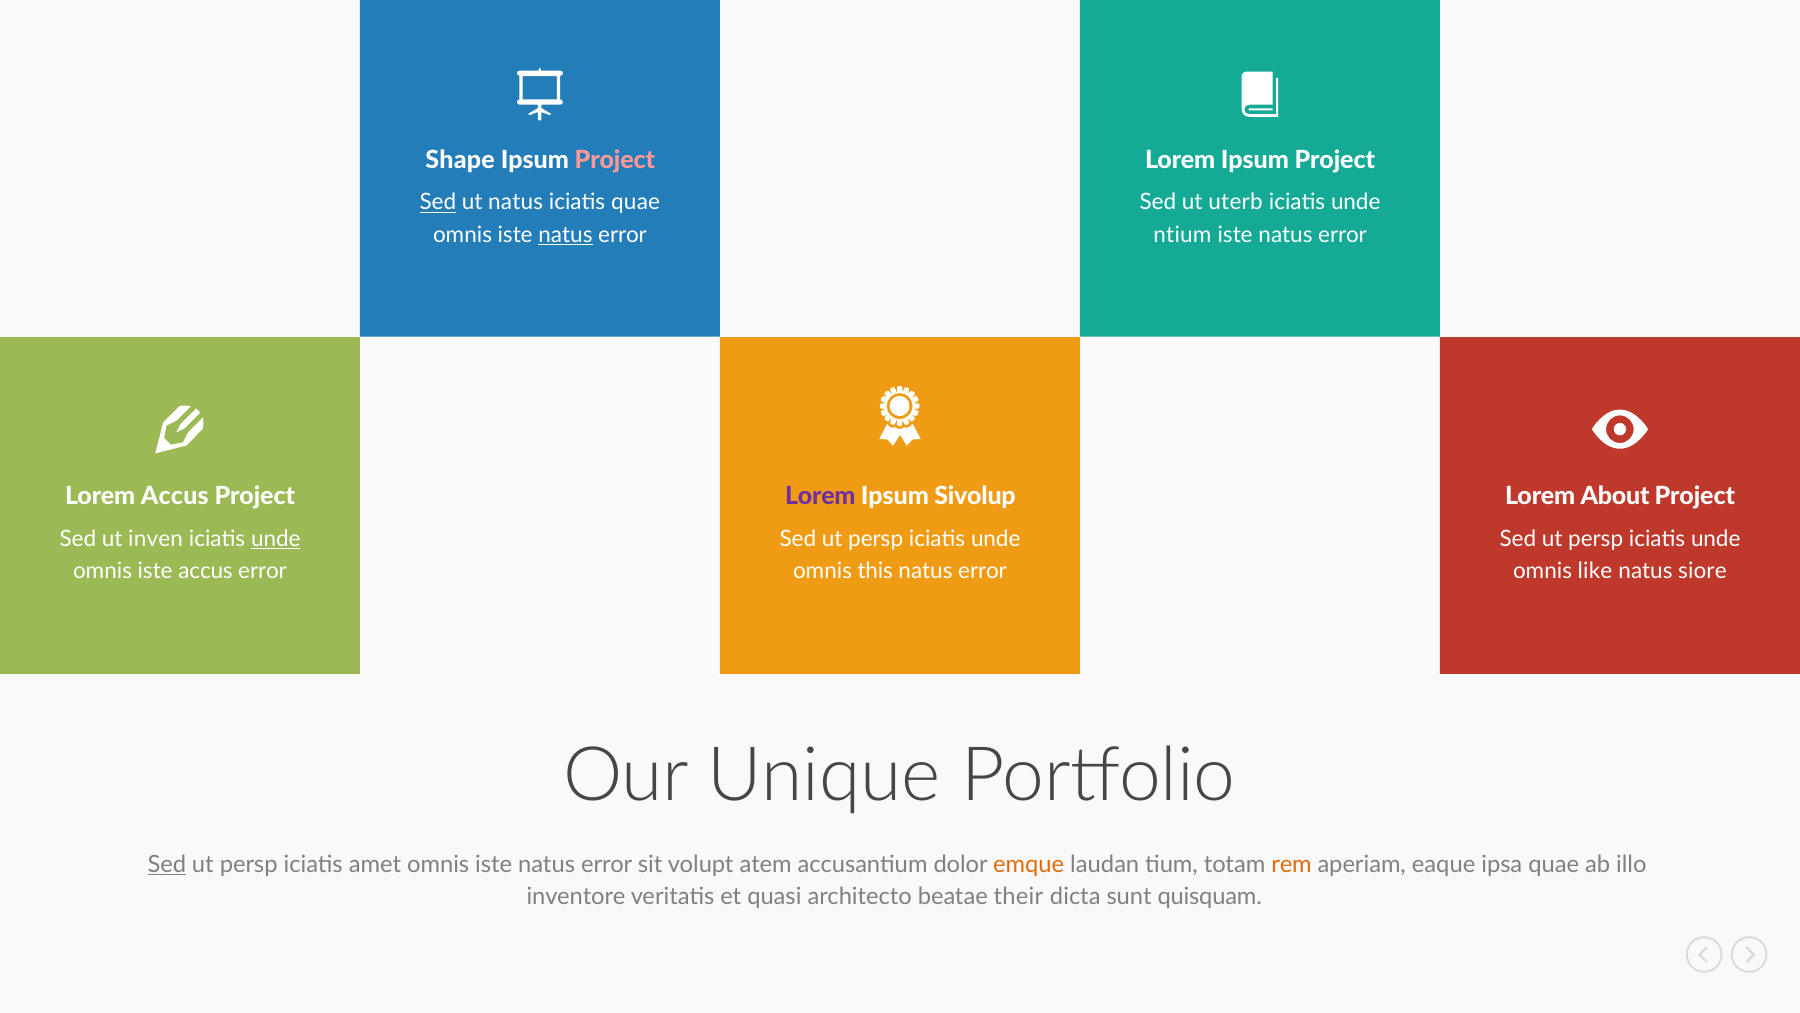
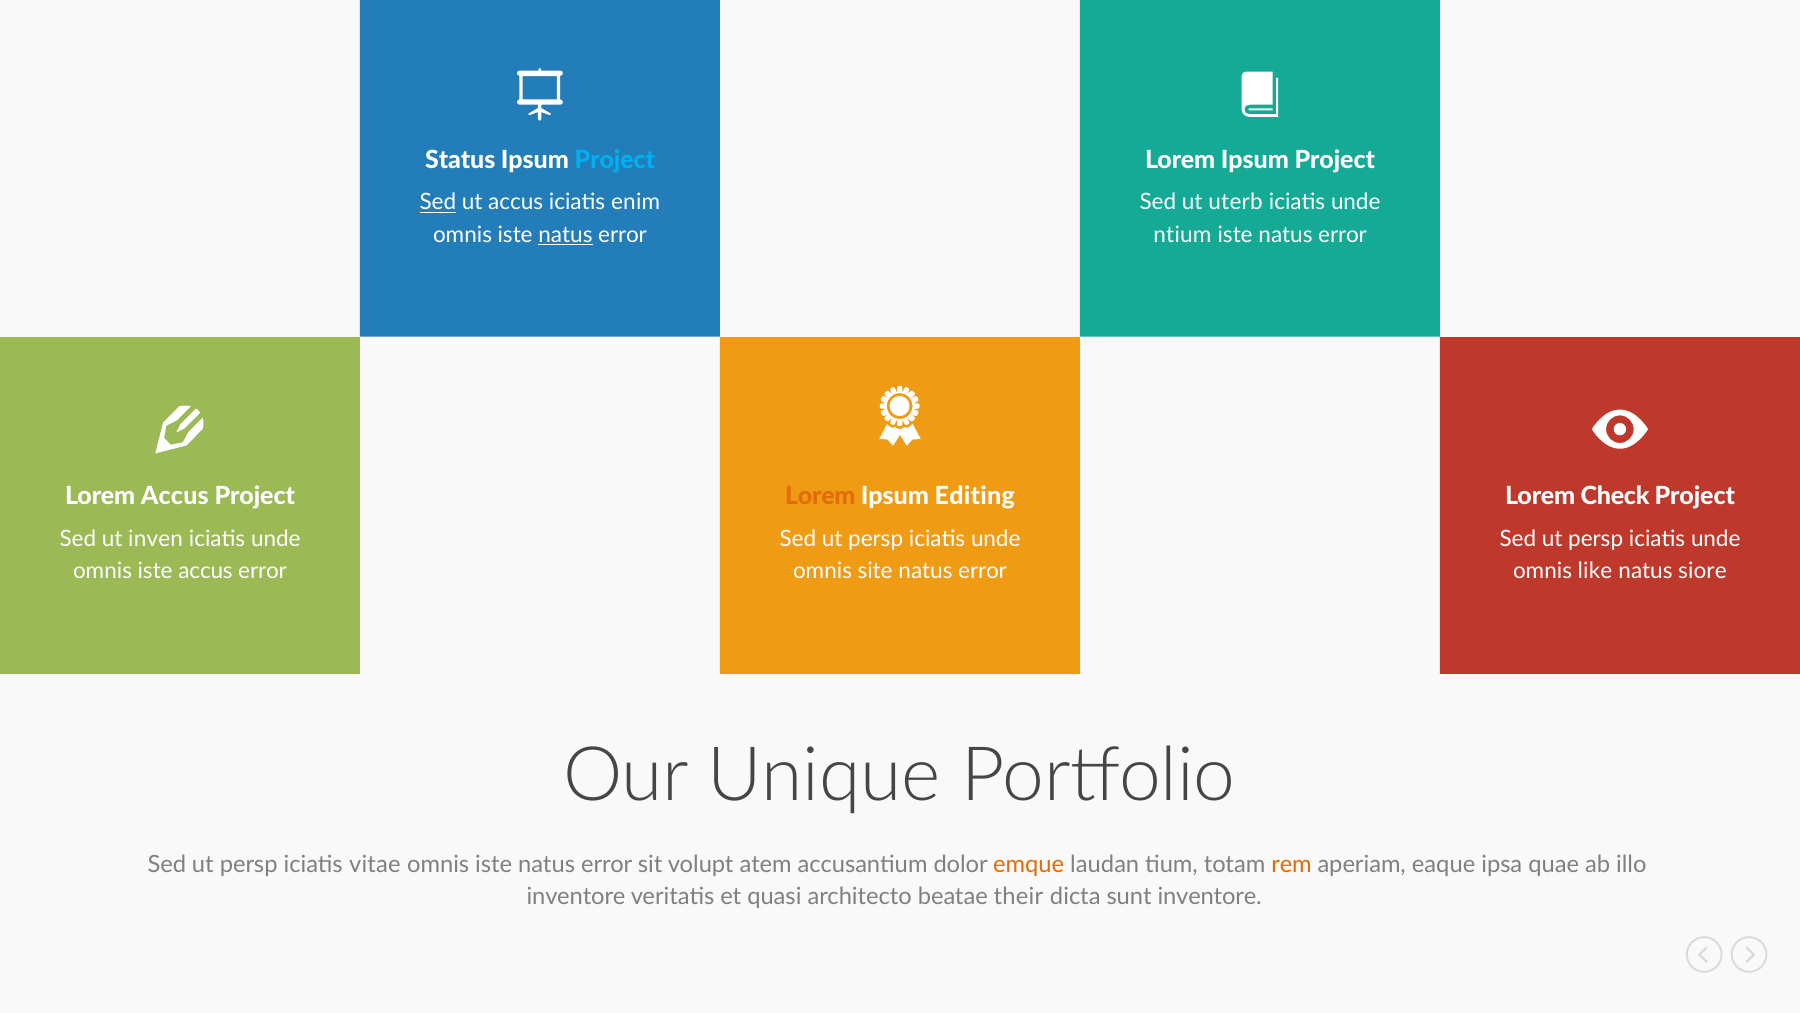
Shape: Shape -> Status
Project at (615, 160) colour: pink -> light blue
ut natus: natus -> accus
iciatis quae: quae -> enim
Lorem at (820, 496) colour: purple -> orange
Sivolup: Sivolup -> Editing
About: About -> Check
unde at (276, 538) underline: present -> none
this: this -> site
Sed at (167, 864) underline: present -> none
amet: amet -> vitae
sunt quisquam: quisquam -> inventore
